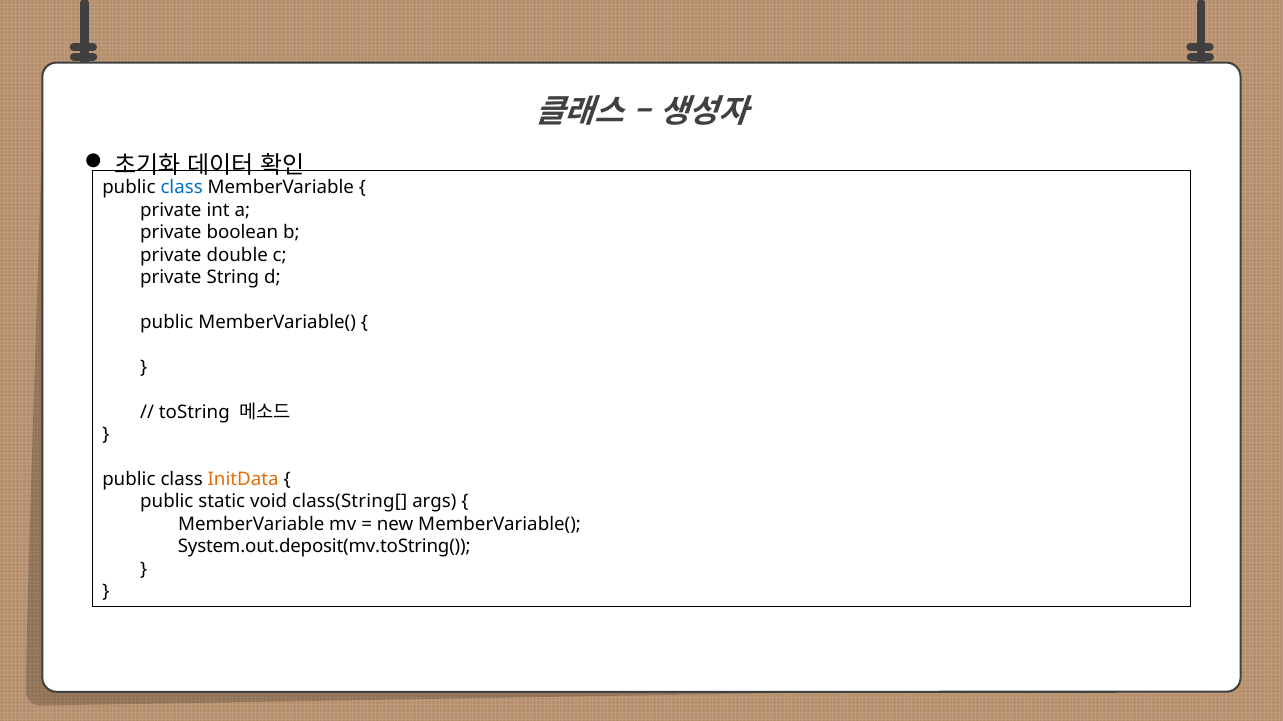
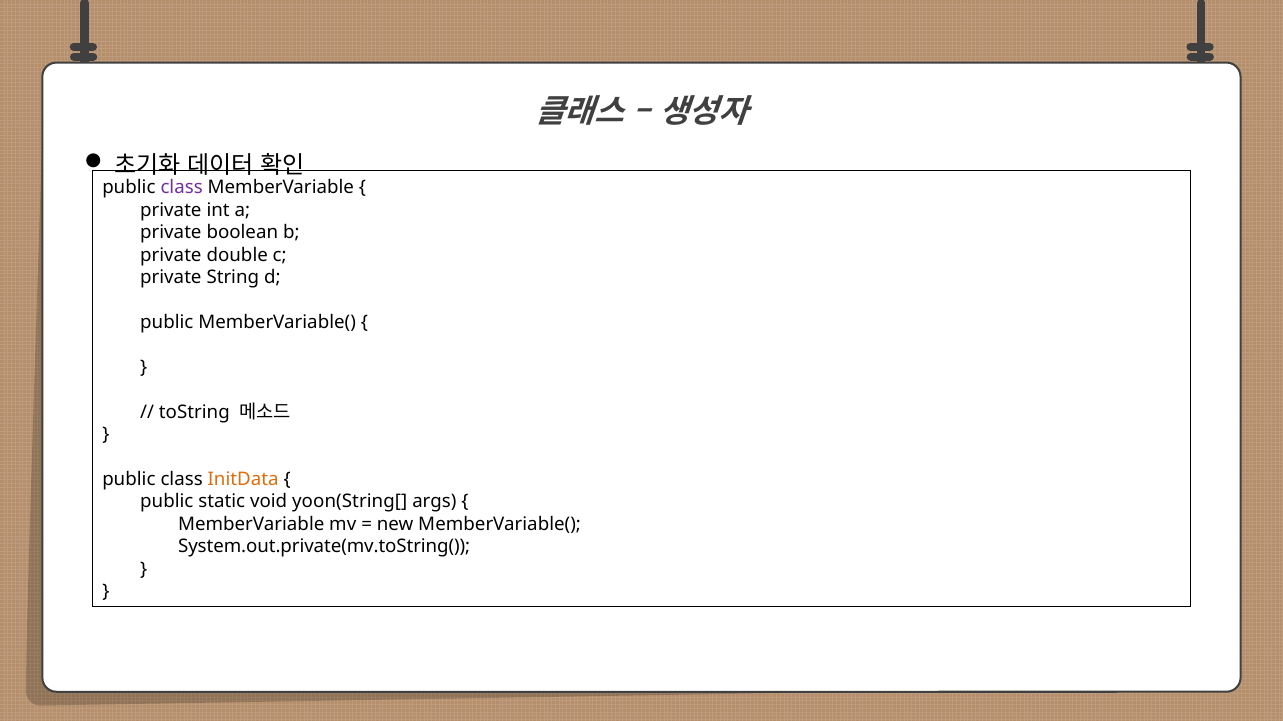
class at (182, 188) colour: blue -> purple
class(String[: class(String[ -> yoon(String[
System.out.deposit(mv.toString(: System.out.deposit(mv.toString( -> System.out.private(mv.toString(
